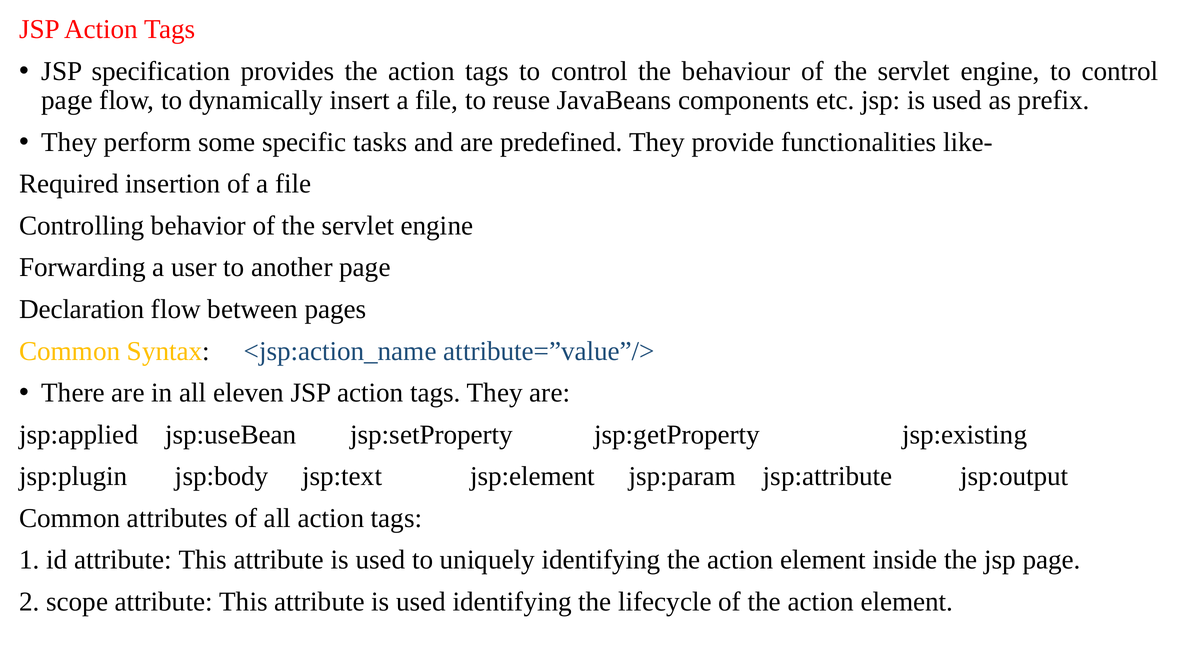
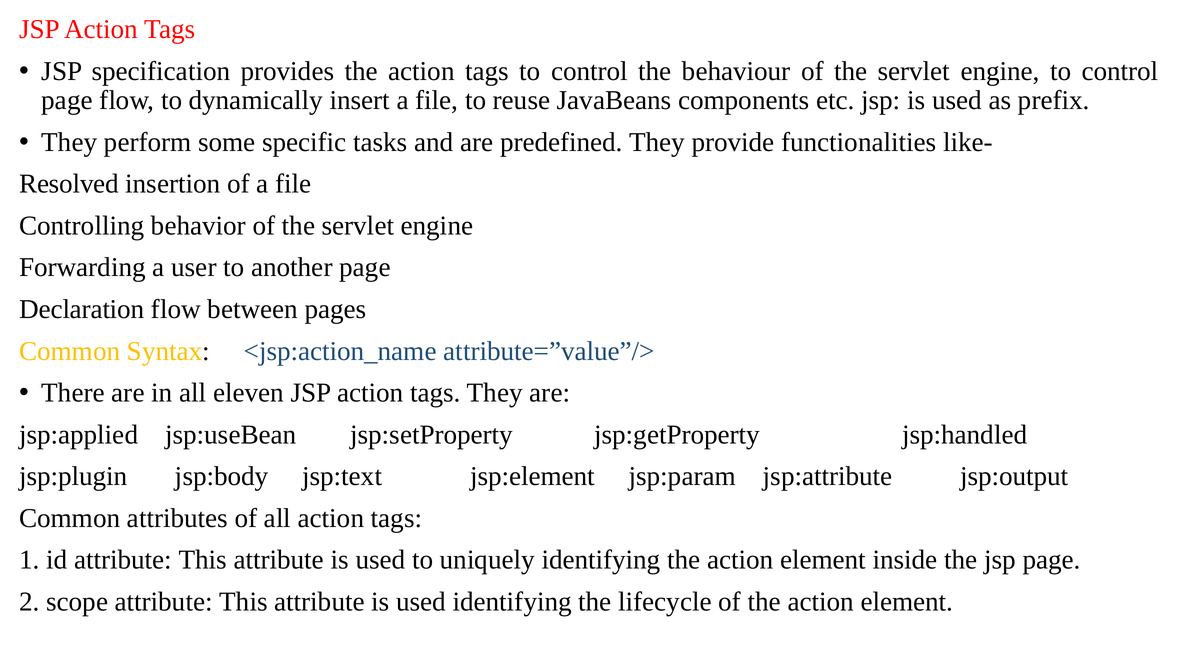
Required: Required -> Resolved
jsp:existing: jsp:existing -> jsp:handled
